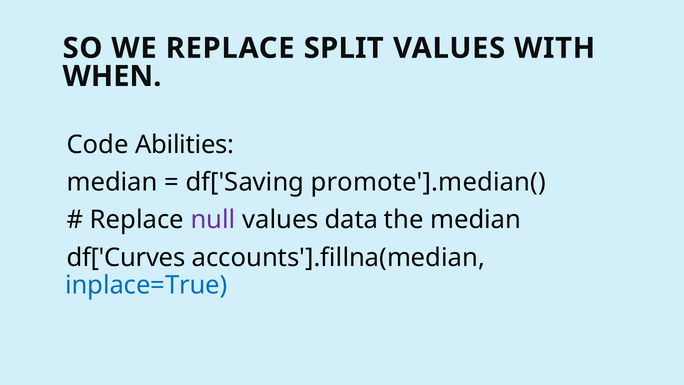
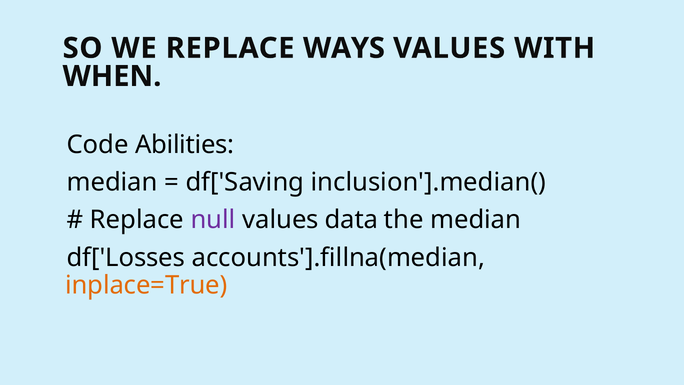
SPLIT: SPLIT -> WAYS
promote'].median(: promote'].median( -> inclusion'].median(
df['Curves: df['Curves -> df['Losses
inplace=True colour: blue -> orange
